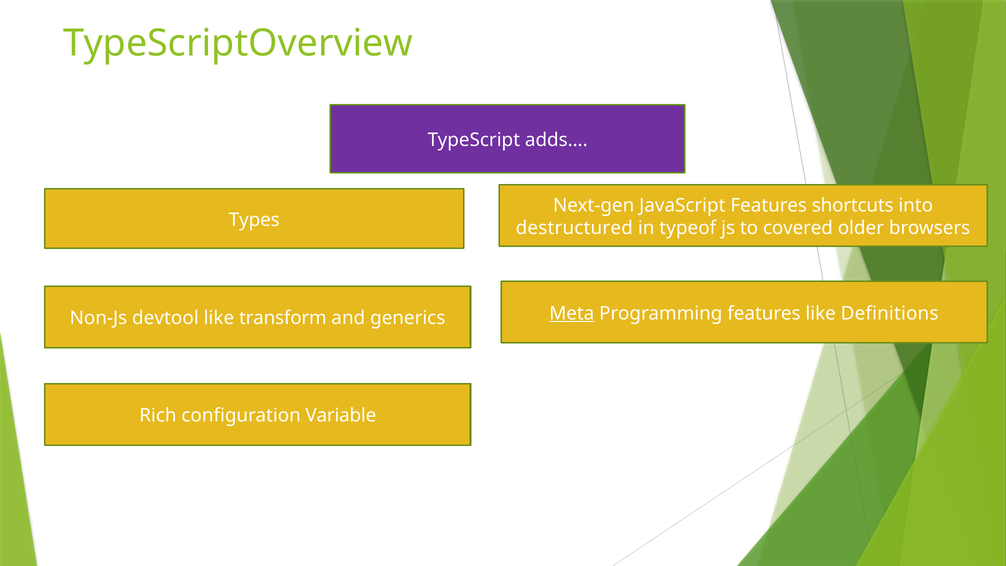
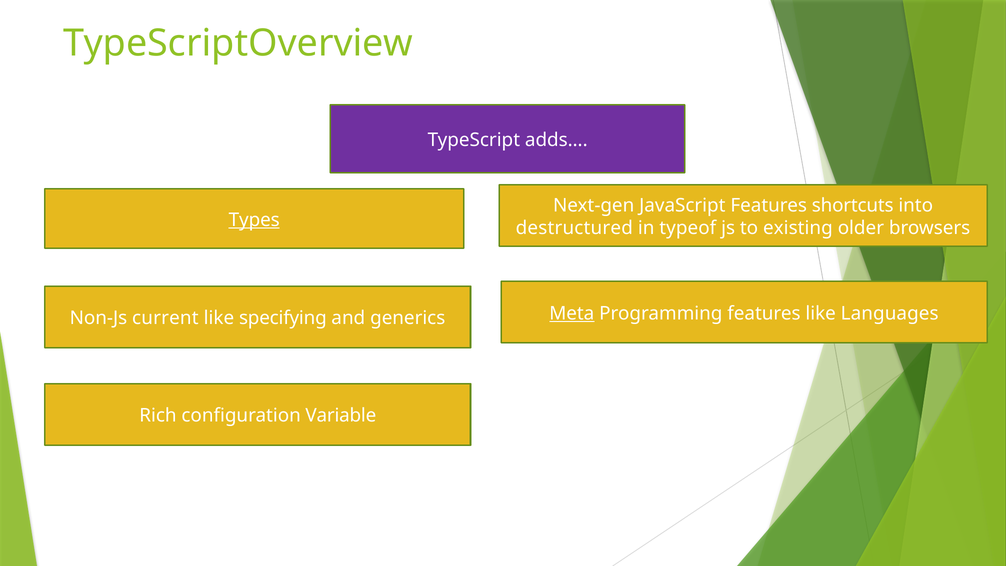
Types underline: none -> present
covered: covered -> existing
devtool: devtool -> current
transform: transform -> specifying
Definitions: Definitions -> Languages
